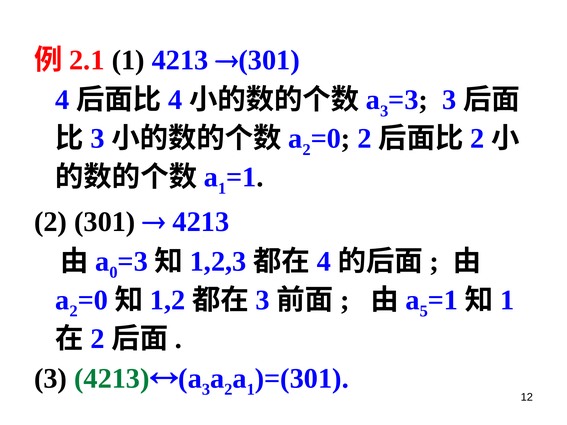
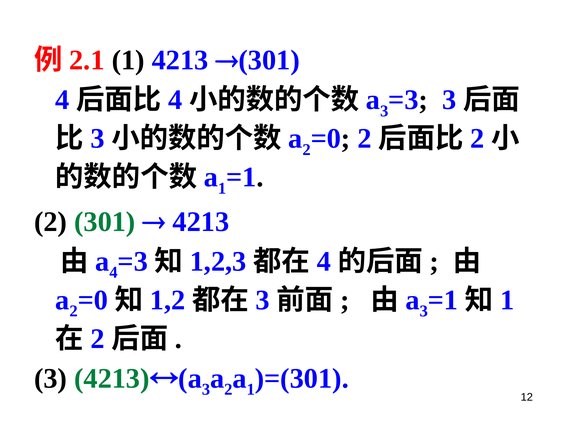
301 at (105, 222) colour: black -> green
0 at (114, 272): 0 -> 4
5 at (424, 311): 5 -> 3
